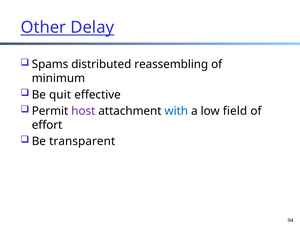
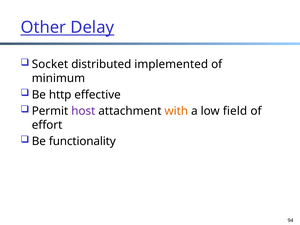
Spams: Spams -> Socket
reassembling: reassembling -> implemented
quit: quit -> http
with colour: blue -> orange
transparent: transparent -> functionality
